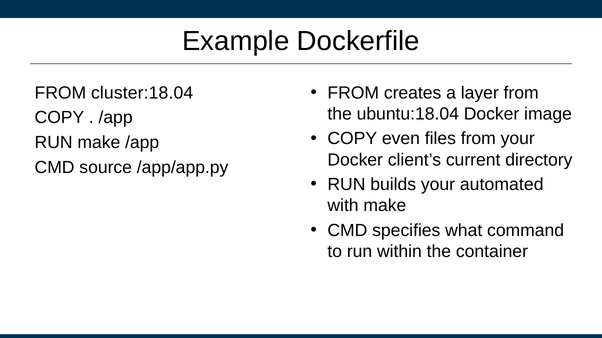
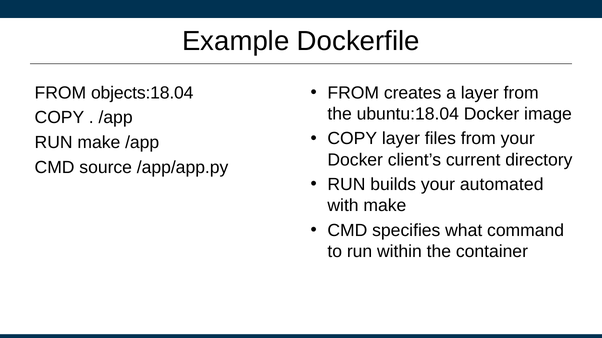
cluster:18.04: cluster:18.04 -> objects:18.04
COPY even: even -> layer
